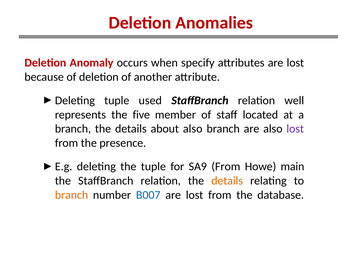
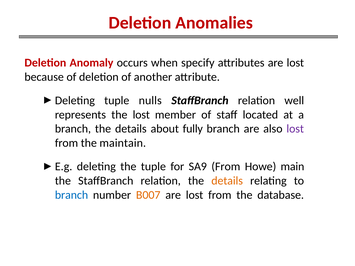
used: used -> nulls
the five: five -> lost
about also: also -> fully
presence: presence -> maintain
branch at (71, 195) colour: orange -> blue
B007 colour: blue -> orange
